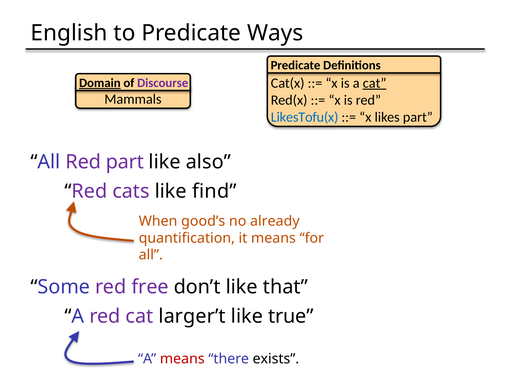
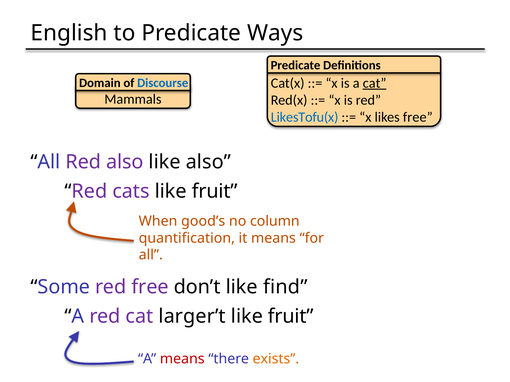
Domain underline: present -> none
Discourse colour: purple -> blue
likes part: part -> free
Red part: part -> also
find at (214, 192): find -> fruit
already: already -> column
that: that -> find
true at (291, 317): true -> fruit
exists colour: black -> orange
